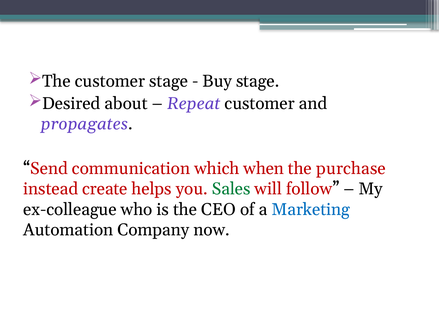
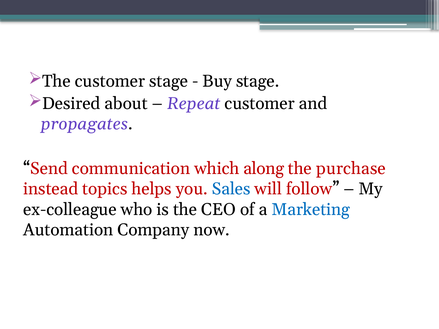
when: when -> along
create: create -> topics
Sales colour: green -> blue
